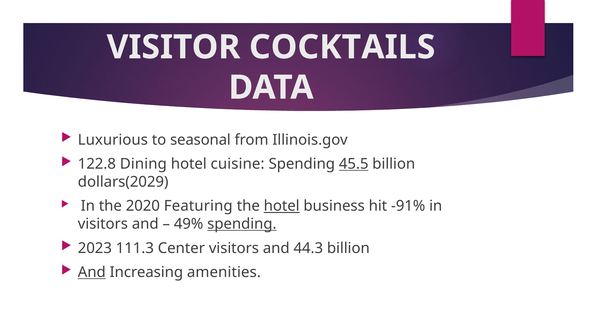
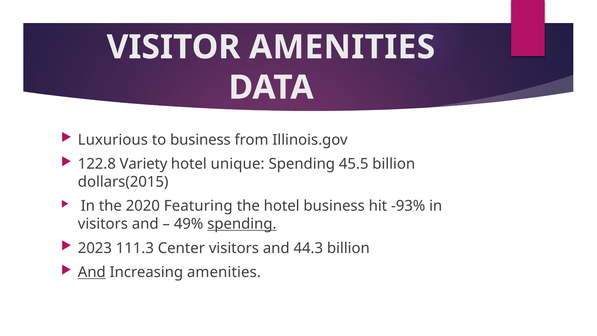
VISITOR COCKTAILS: COCKTAILS -> AMENITIES
to seasonal: seasonal -> business
Dining: Dining -> Variety
cuisine: cuisine -> unique
45.5 underline: present -> none
dollars(2029: dollars(2029 -> dollars(2015
hotel at (282, 206) underline: present -> none
-91%: -91% -> -93%
